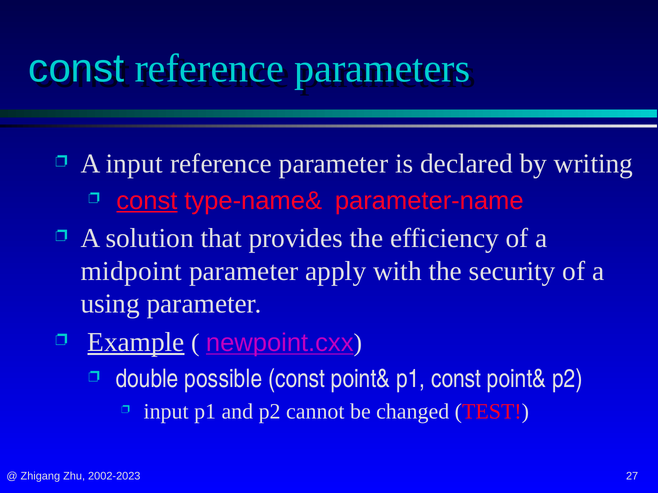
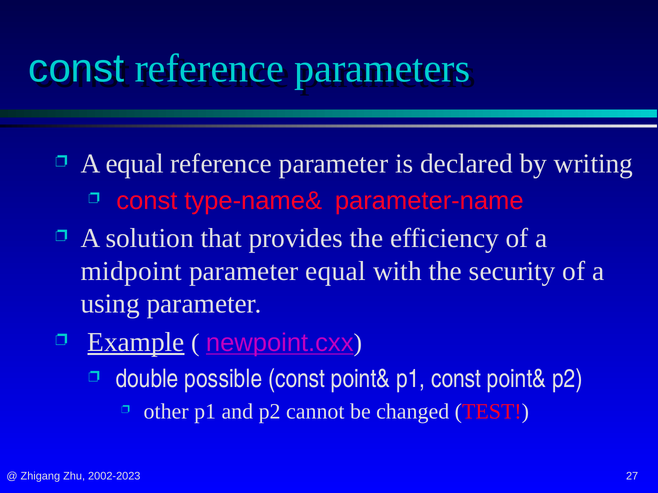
A input: input -> equal
const at (147, 201) underline: present -> none
parameter apply: apply -> equal
input at (166, 412): input -> other
